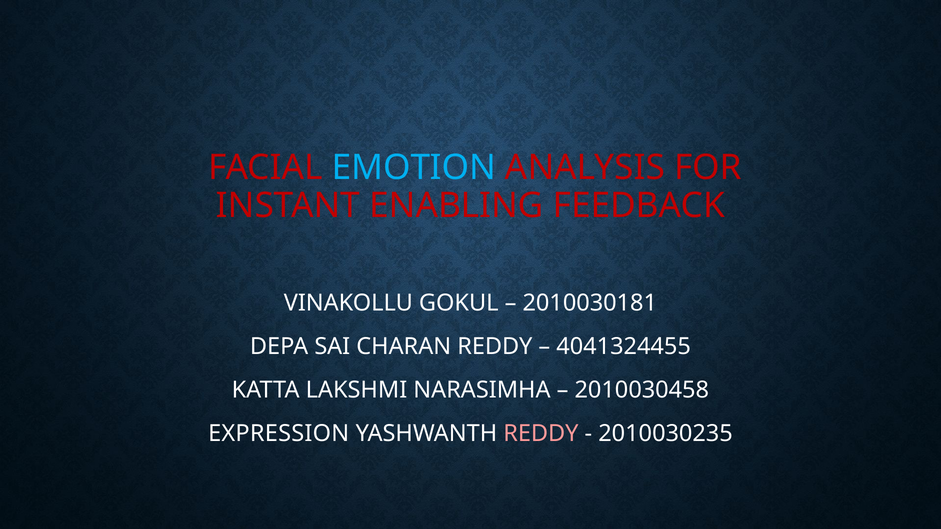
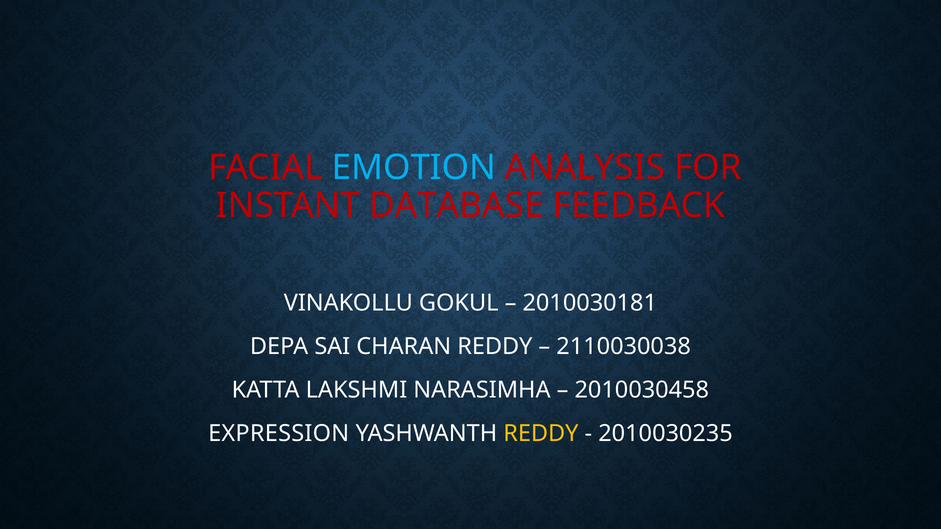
ENABLING: ENABLING -> DATABASE
4041324455: 4041324455 -> 2110030038
REDDY at (541, 434) colour: pink -> yellow
